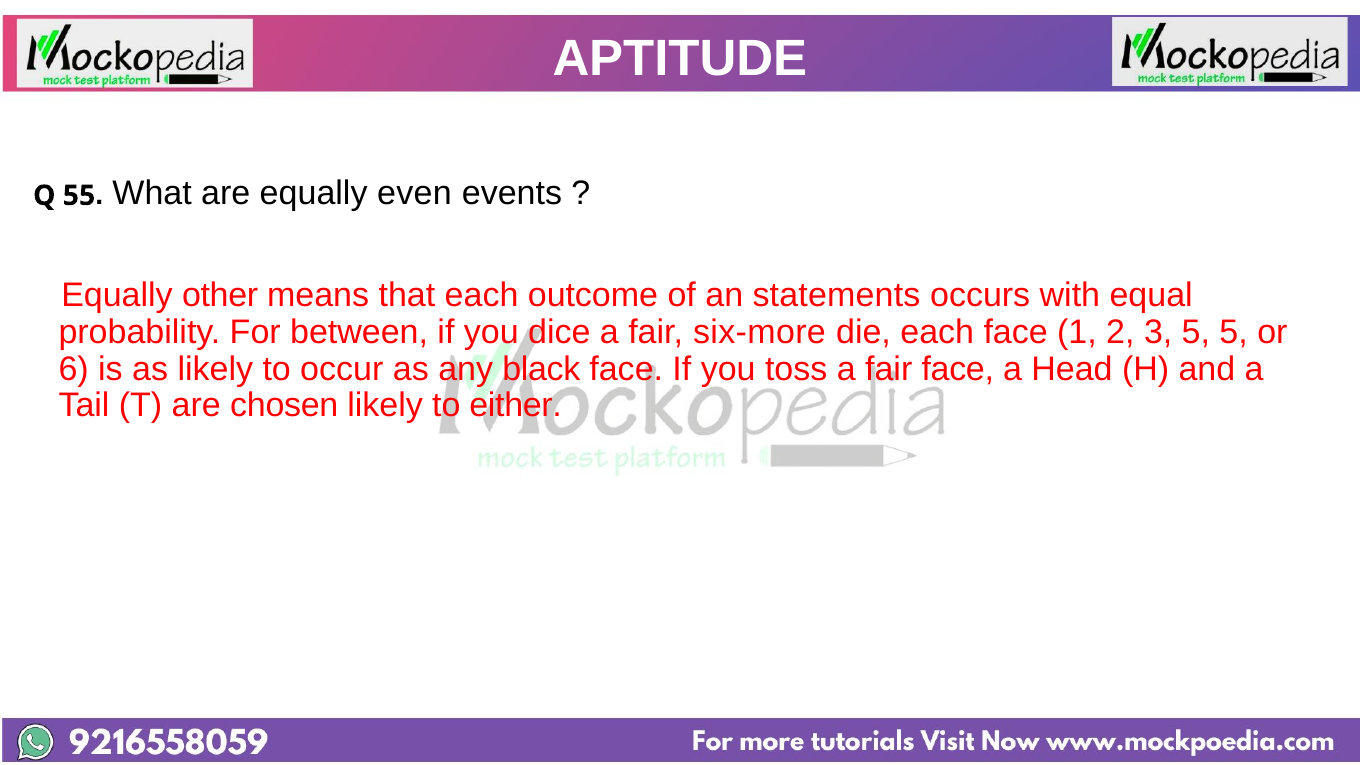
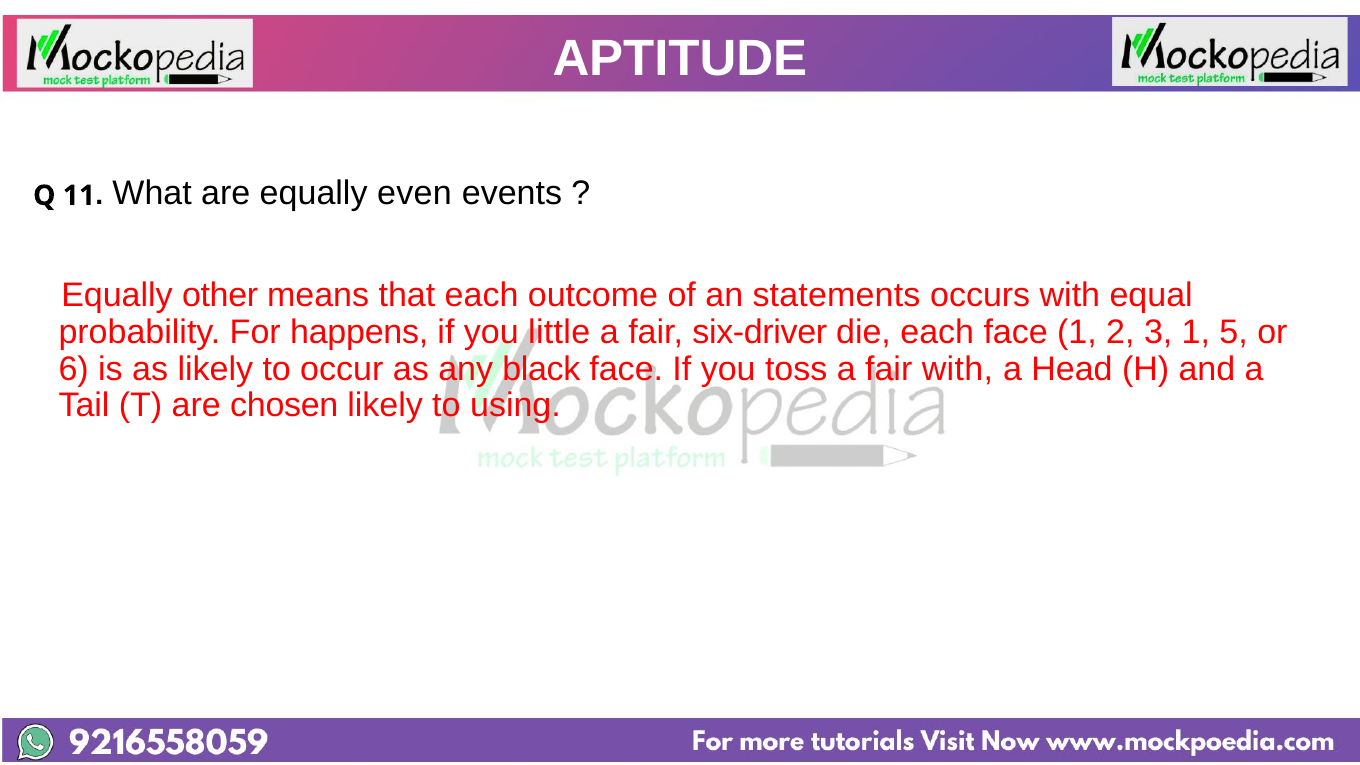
55: 55 -> 11
between: between -> happens
dice: dice -> little
six-more: six-more -> six-driver
3 5: 5 -> 1
fair face: face -> with
either: either -> using
